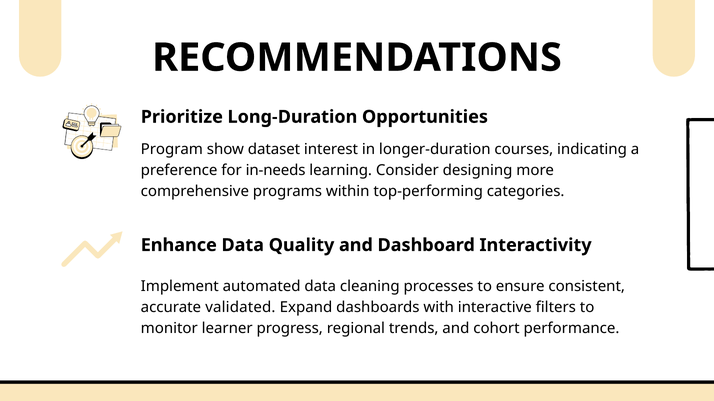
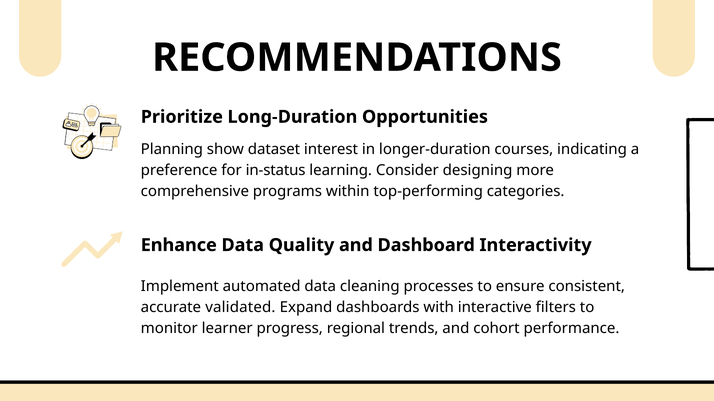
Program: Program -> Planning
in-needs: in-needs -> in-status
